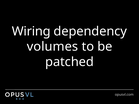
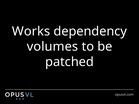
Wiring: Wiring -> Works
